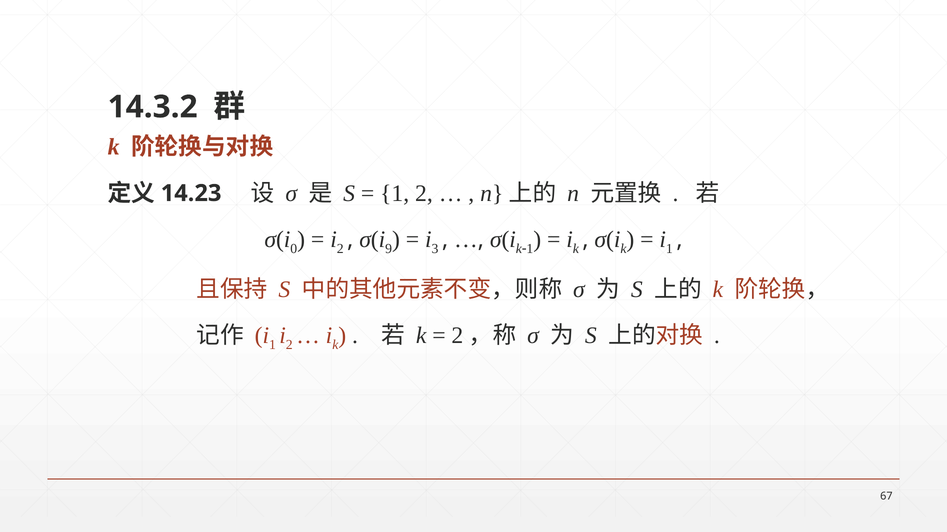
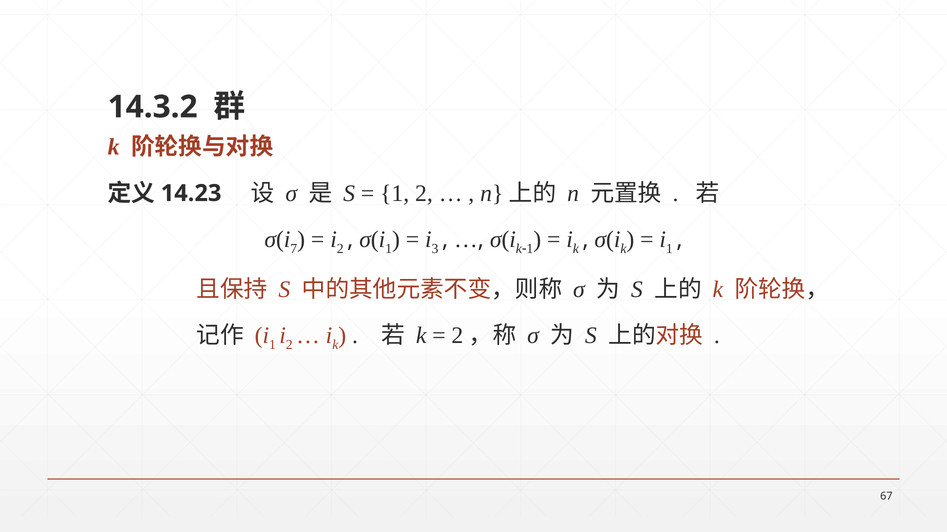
0: 0 -> 7
9 at (389, 249): 9 -> 1
